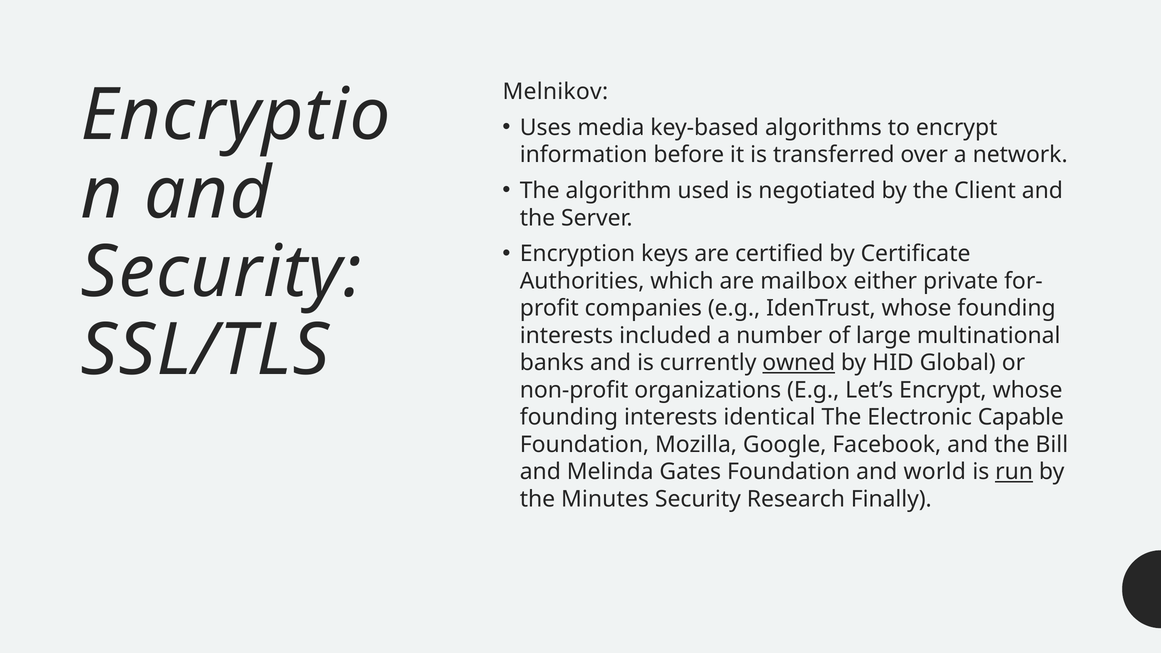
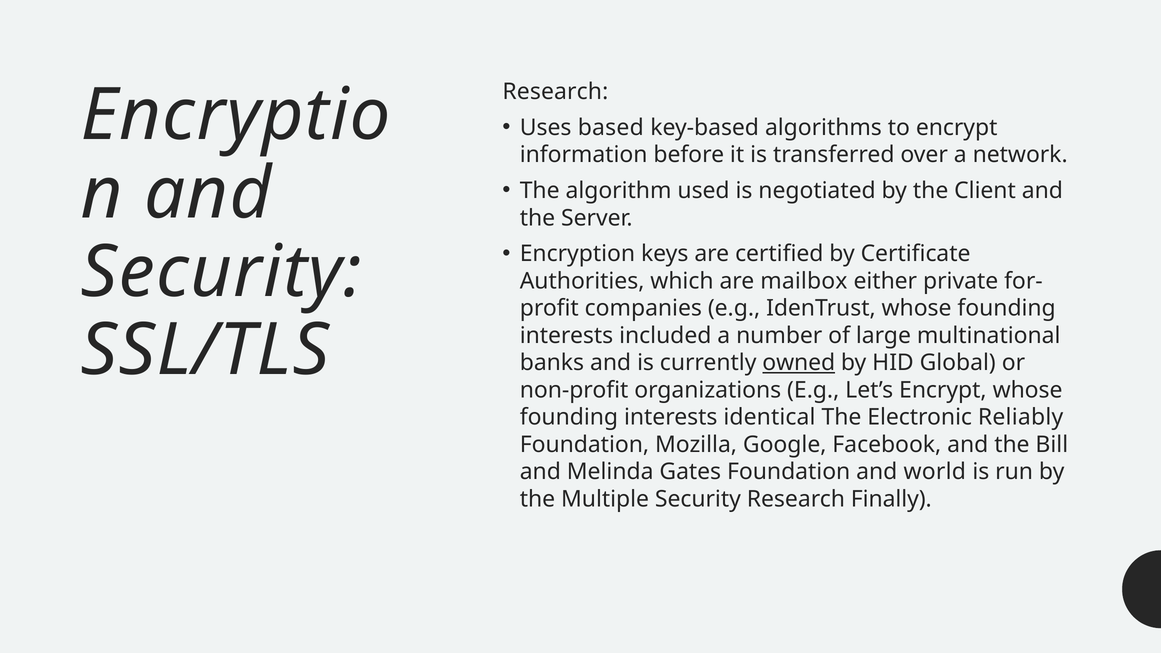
Melnikov at (555, 92): Melnikov -> Research
media: media -> based
Capable: Capable -> Reliably
run underline: present -> none
Minutes: Minutes -> Multiple
